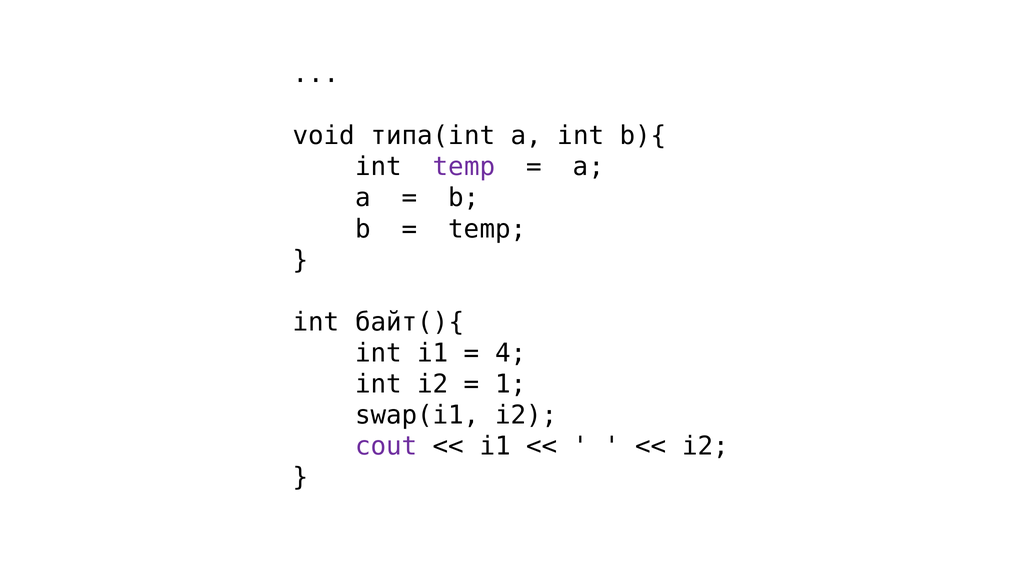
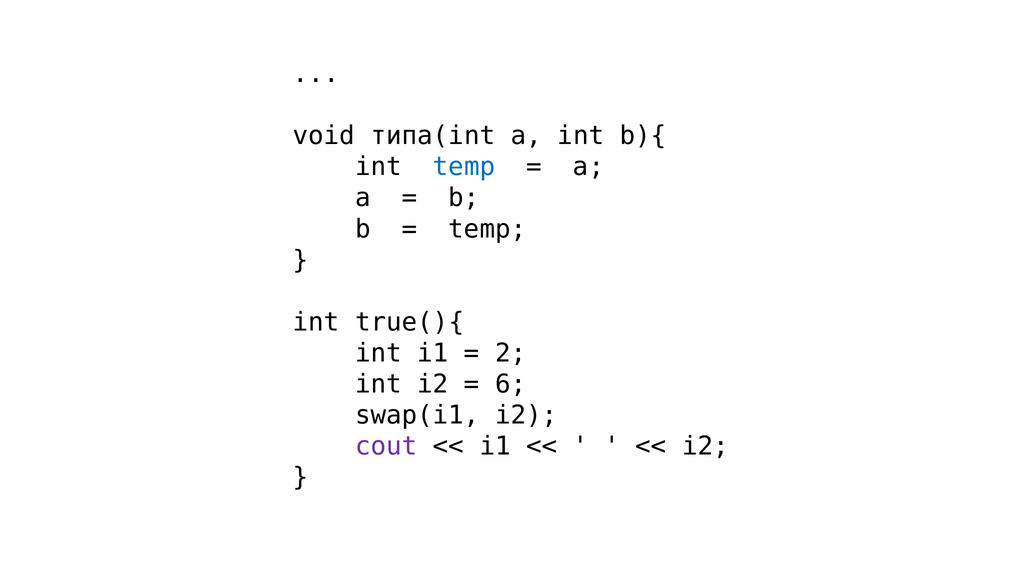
temp at (464, 167) colour: purple -> blue
байт(){: байт(){ -> true(){
4: 4 -> 2
1: 1 -> 6
